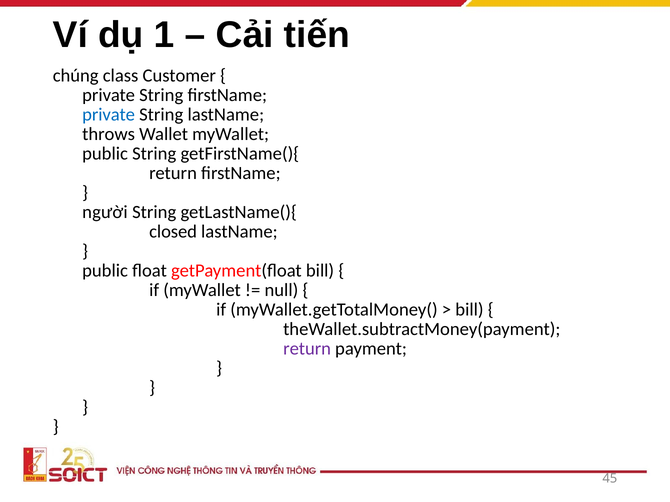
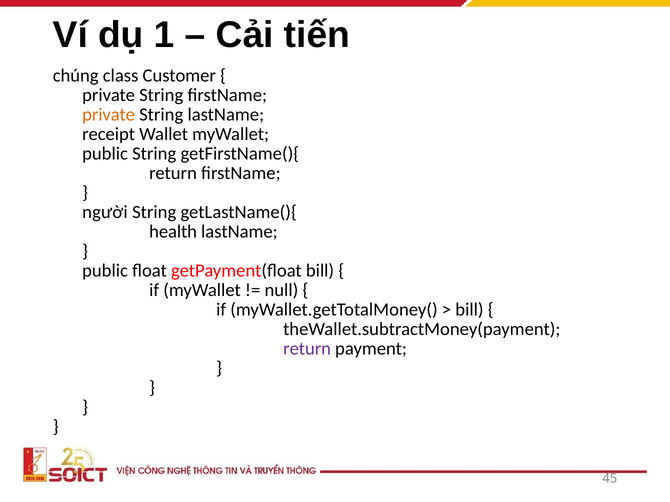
private at (109, 115) colour: blue -> orange
throws: throws -> receipt
closed: closed -> health
